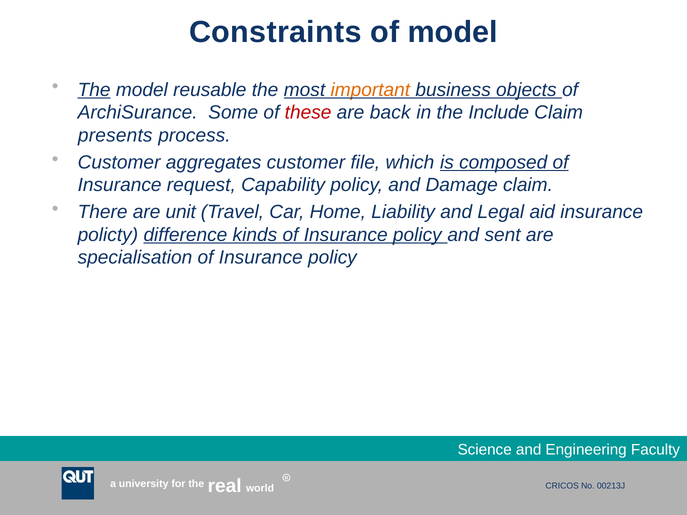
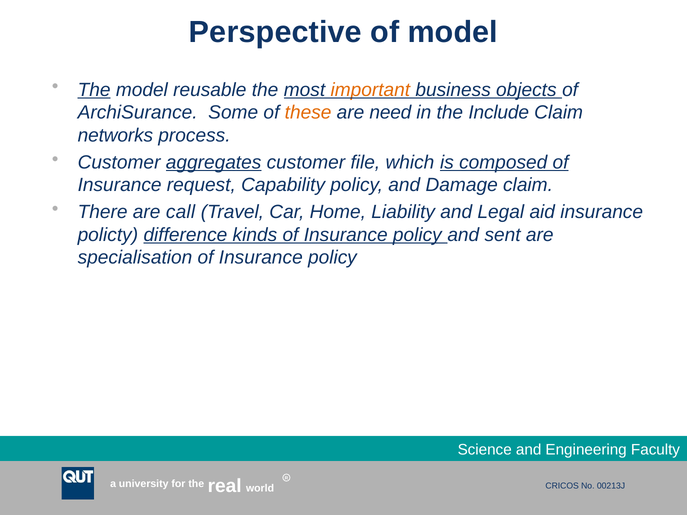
Constraints: Constraints -> Perspective
these colour: red -> orange
back: back -> need
presents: presents -> networks
aggregates underline: none -> present
unit: unit -> call
